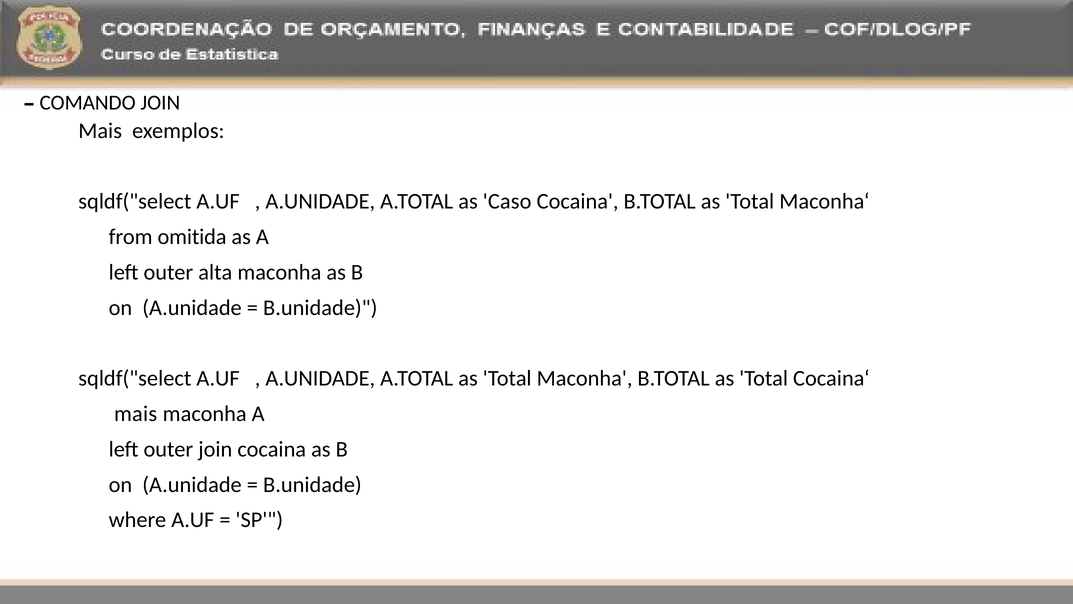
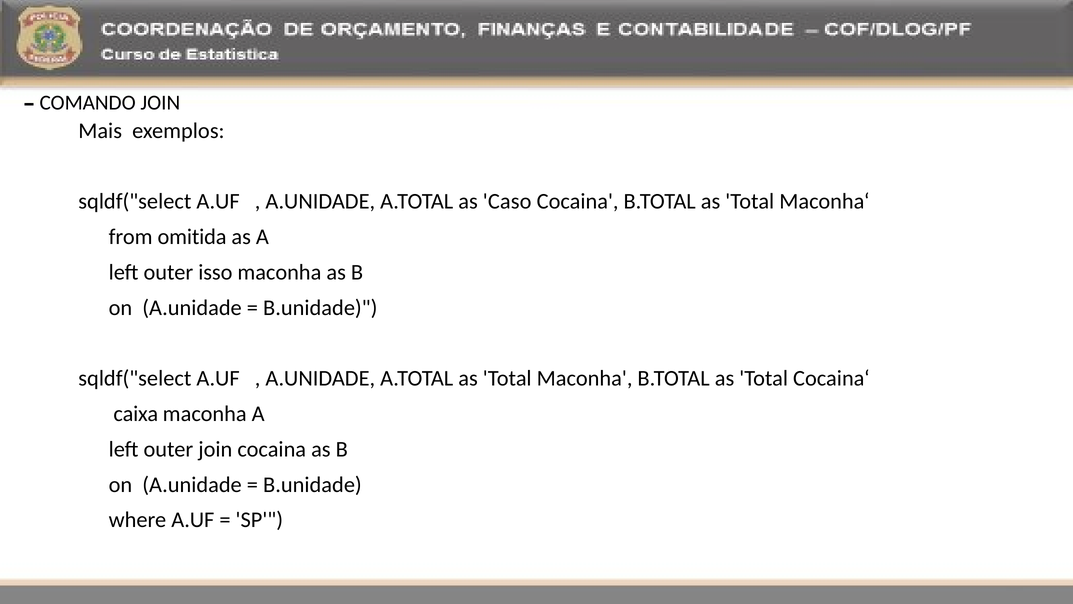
alta: alta -> isso
mais at (136, 414): mais -> caixa
